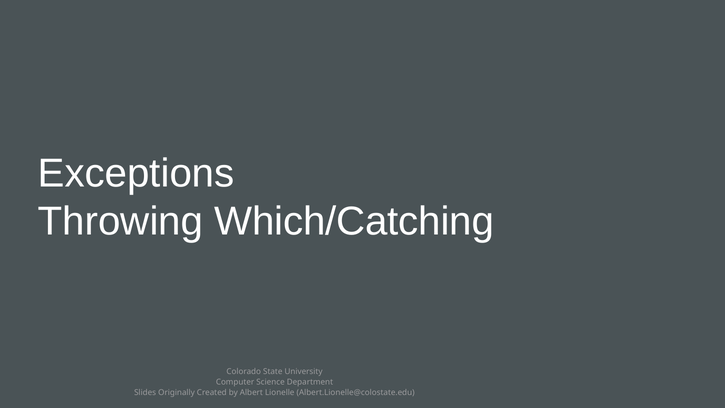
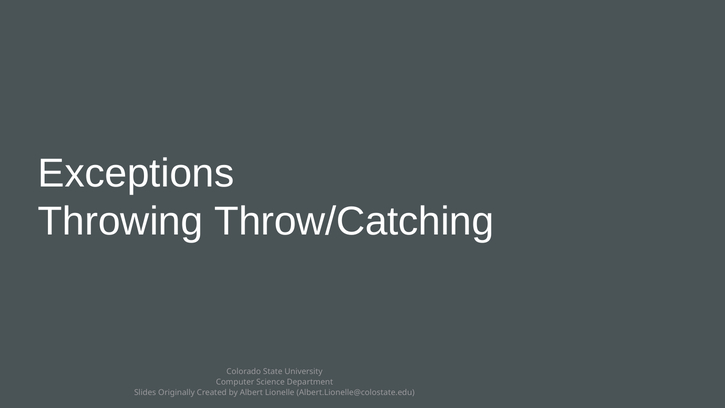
Which/Catching: Which/Catching -> Throw/Catching
